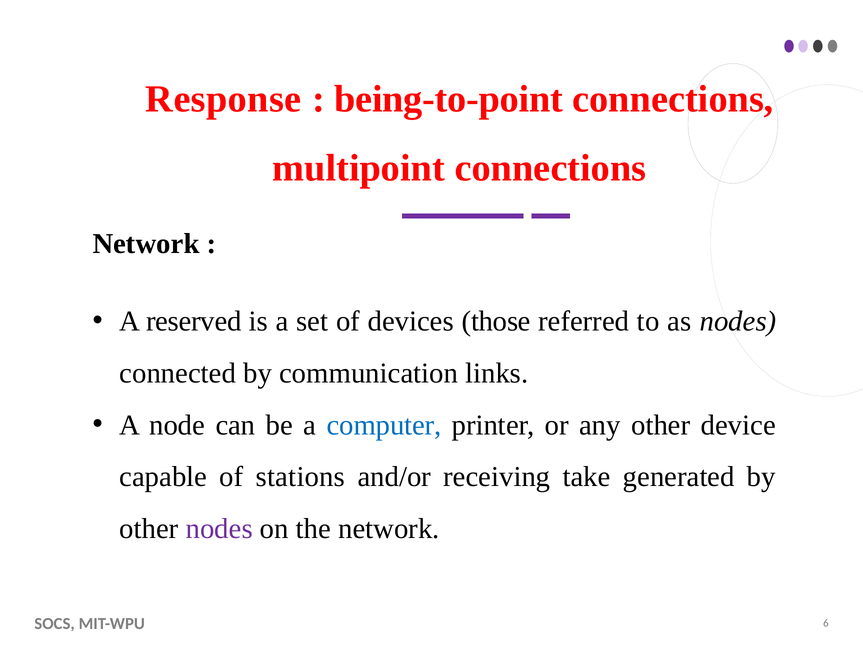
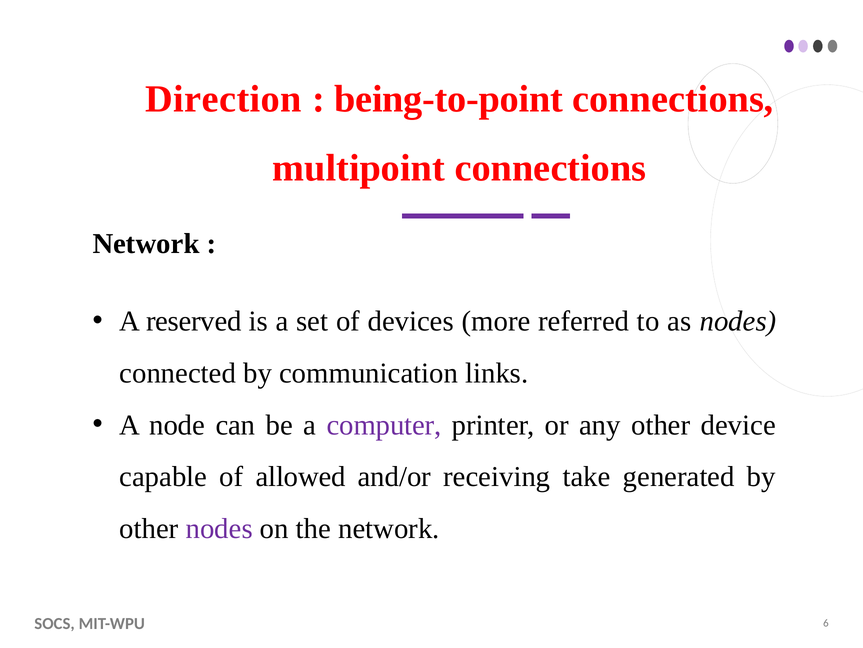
Response: Response -> Direction
those: those -> more
computer colour: blue -> purple
stations: stations -> allowed
